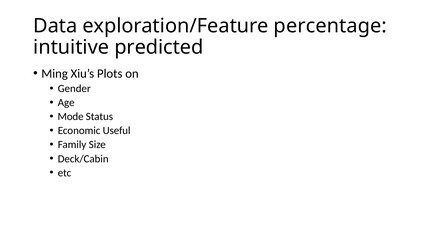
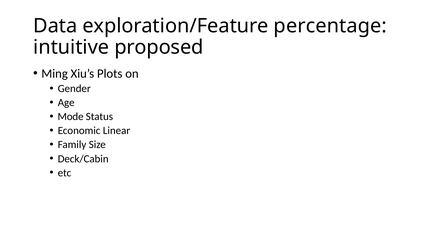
predicted: predicted -> proposed
Useful: Useful -> Linear
